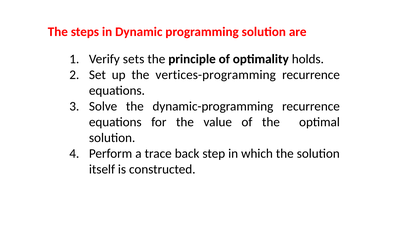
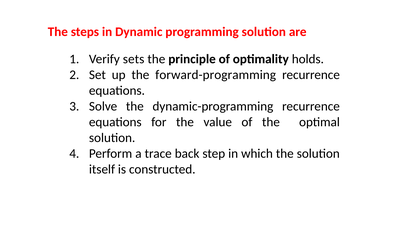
vertices-programming: vertices-programming -> forward-programming
